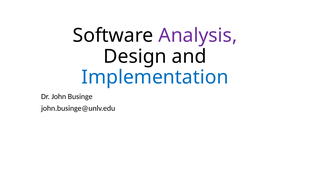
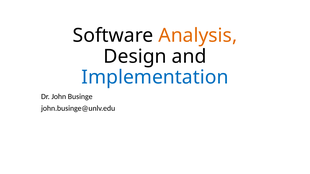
Analysis colour: purple -> orange
